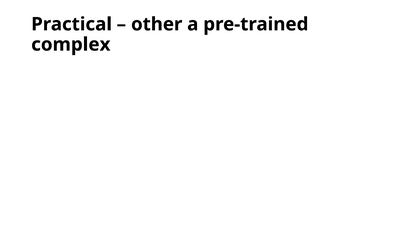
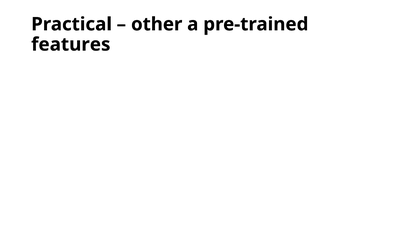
complex: complex -> features
